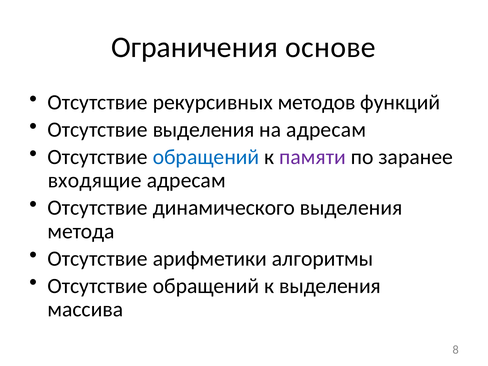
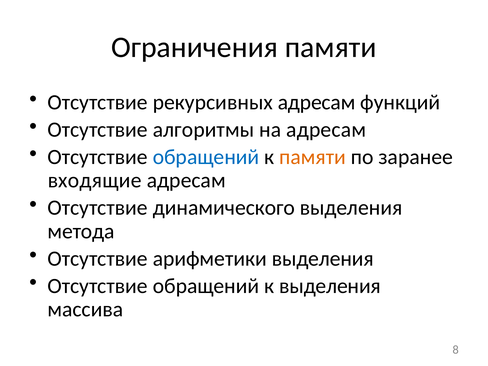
Ограничения основе: основе -> памяти
рекурсивных методов: методов -> адресам
Отсутствие выделения: выделения -> алгоритмы
памяти at (313, 157) colour: purple -> orange
арифметики алгоритмы: алгоритмы -> выделения
